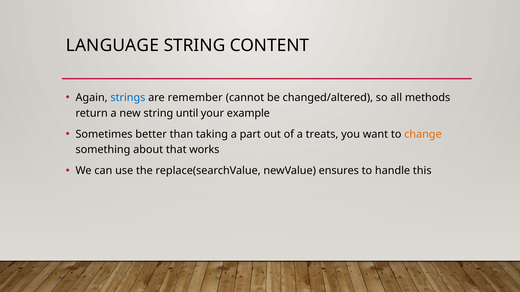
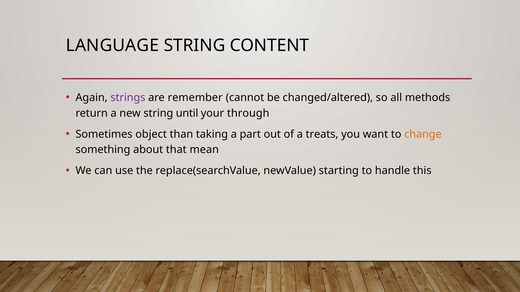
strings colour: blue -> purple
example: example -> through
better: better -> object
works: works -> mean
ensures: ensures -> starting
